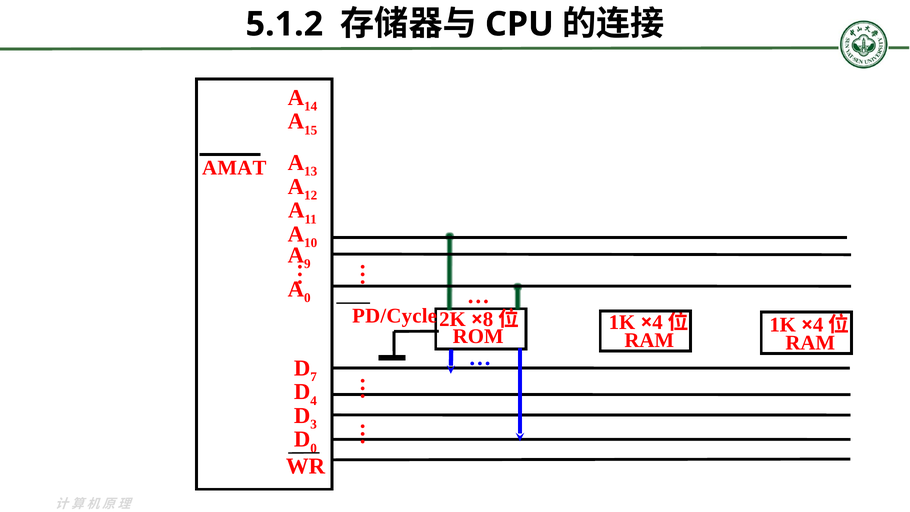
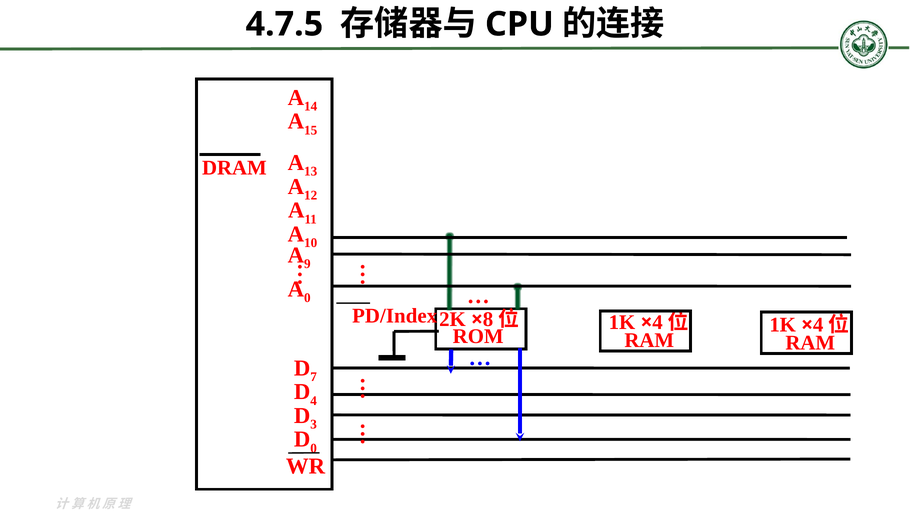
5.1.2: 5.1.2 -> 4.7.5
AMAT: AMAT -> DRAM
PD/Cycle: PD/Cycle -> PD/Index
